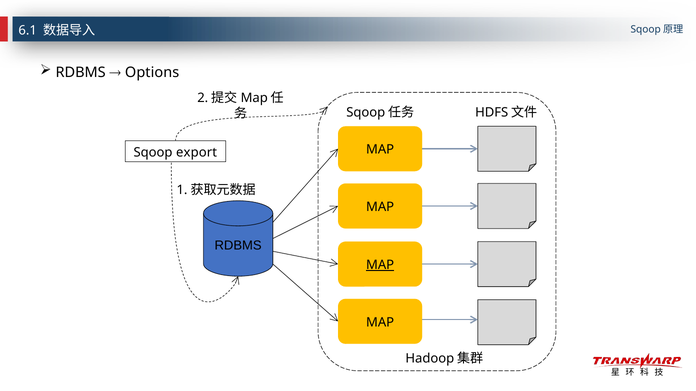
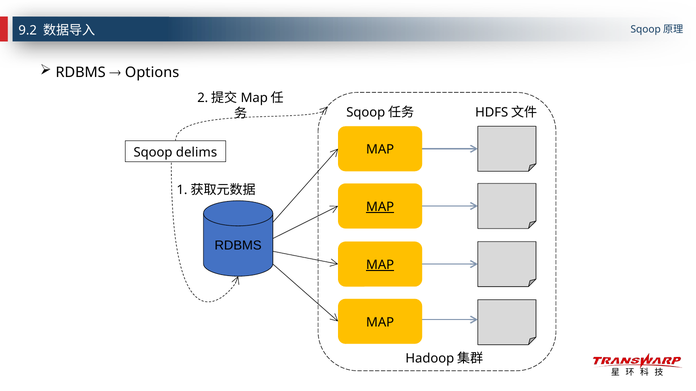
6.1: 6.1 -> 9.2
export: export -> delims
MAP at (380, 207) underline: none -> present
